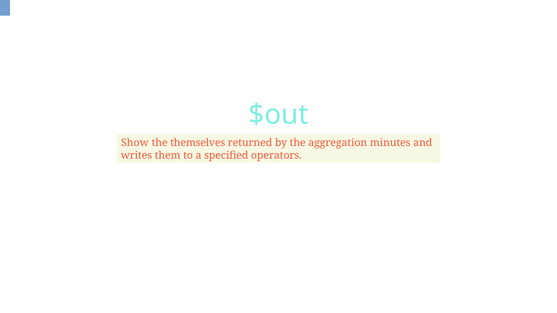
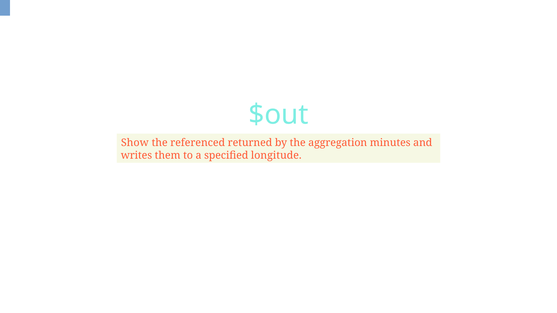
themselves: themselves -> referenced
operators: operators -> longitude
